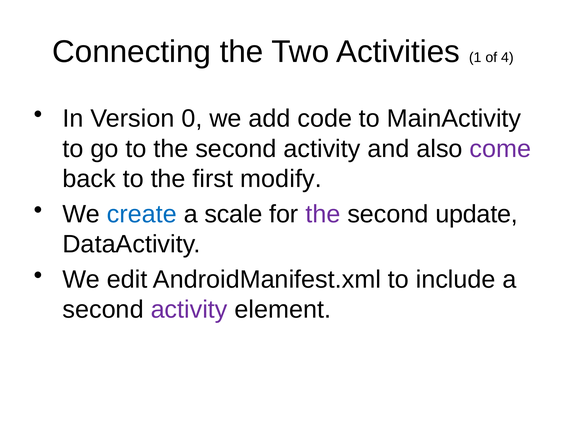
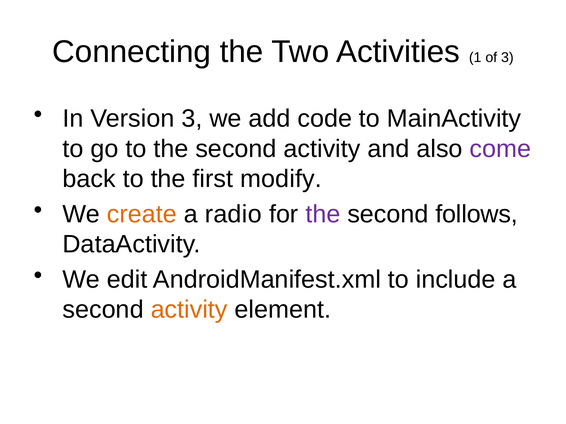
of 4: 4 -> 3
Version 0: 0 -> 3
create colour: blue -> orange
scale: scale -> radio
update: update -> follows
activity at (189, 310) colour: purple -> orange
